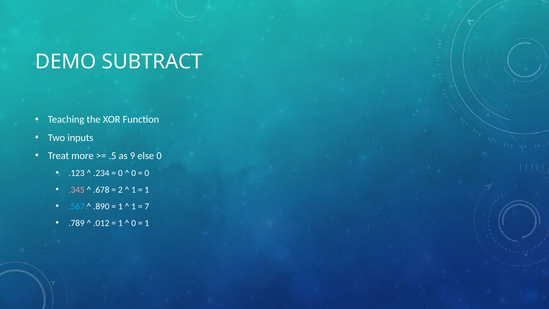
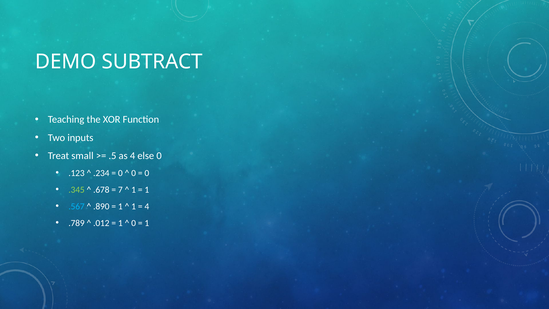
more: more -> small
as 9: 9 -> 4
.345 colour: pink -> light green
2: 2 -> 7
7 at (147, 206): 7 -> 4
